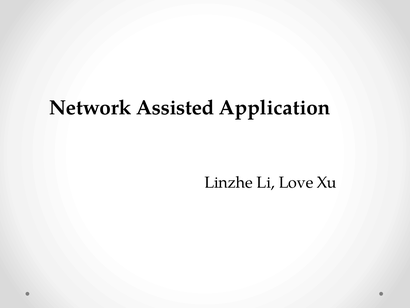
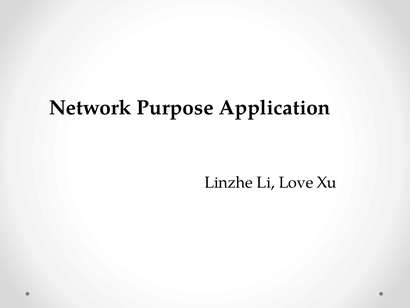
Assisted: Assisted -> Purpose
